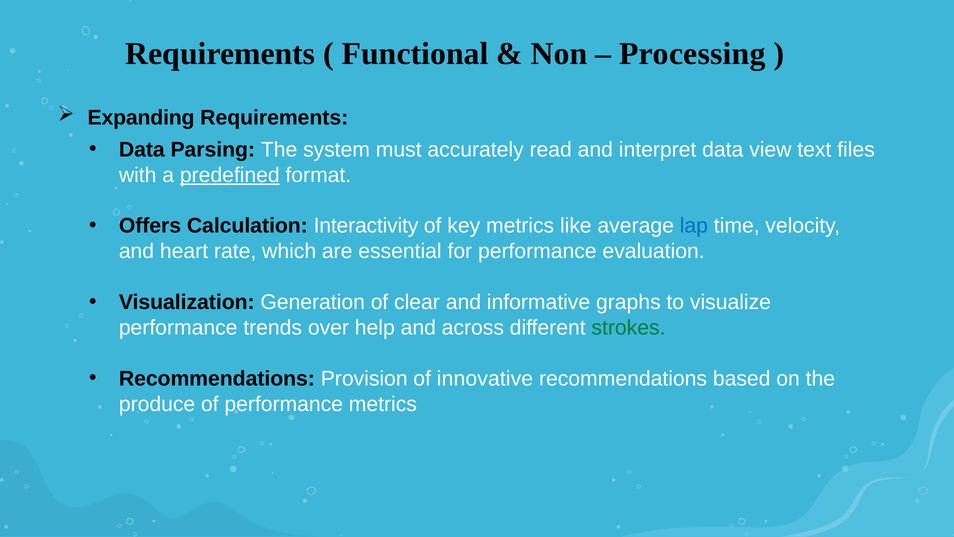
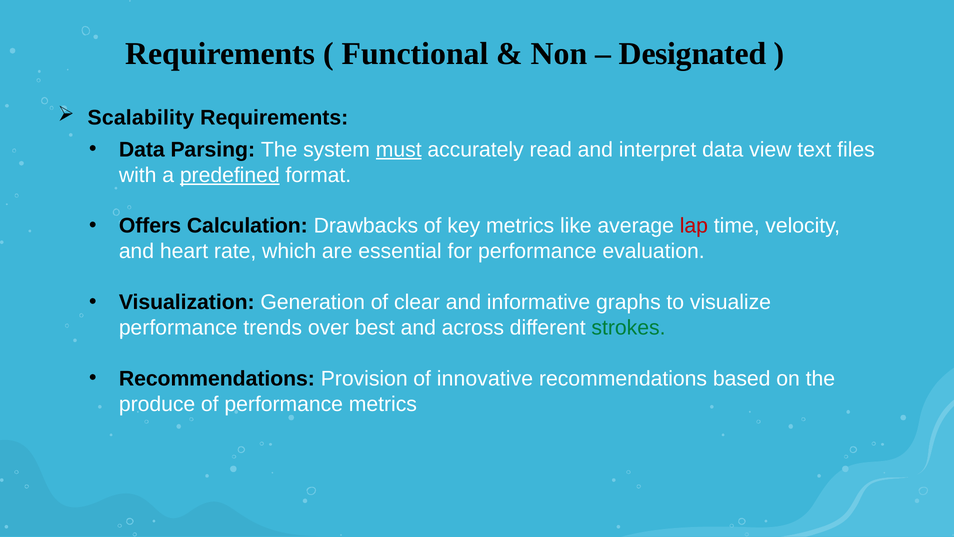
Processing: Processing -> Designated
Expanding: Expanding -> Scalability
must underline: none -> present
Interactivity: Interactivity -> Drawbacks
lap colour: blue -> red
help: help -> best
